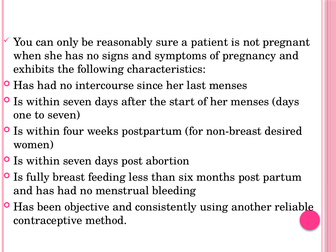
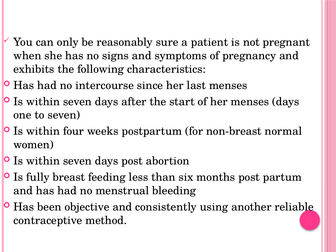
desired: desired -> normal
